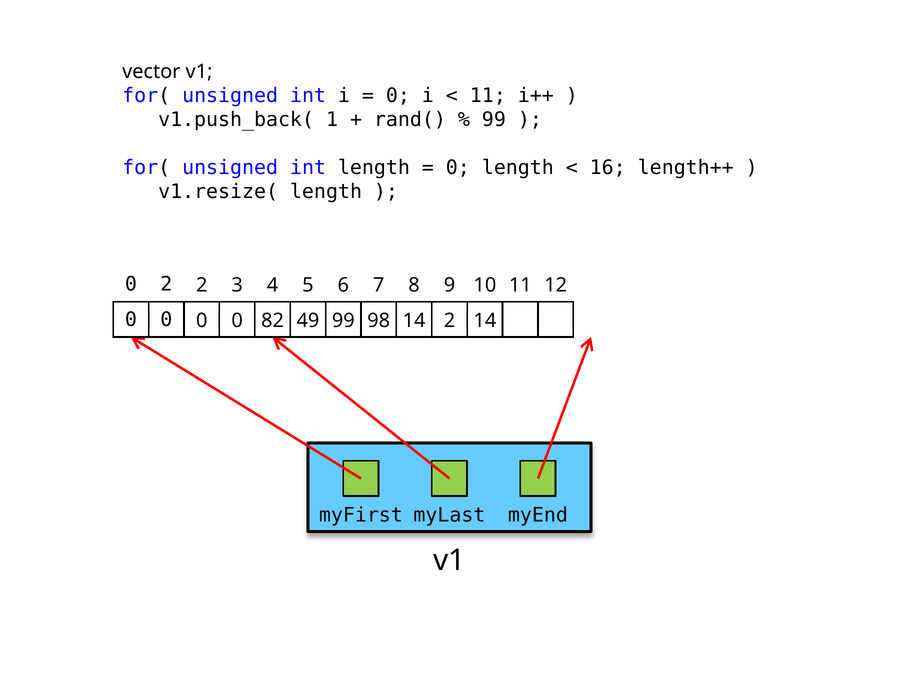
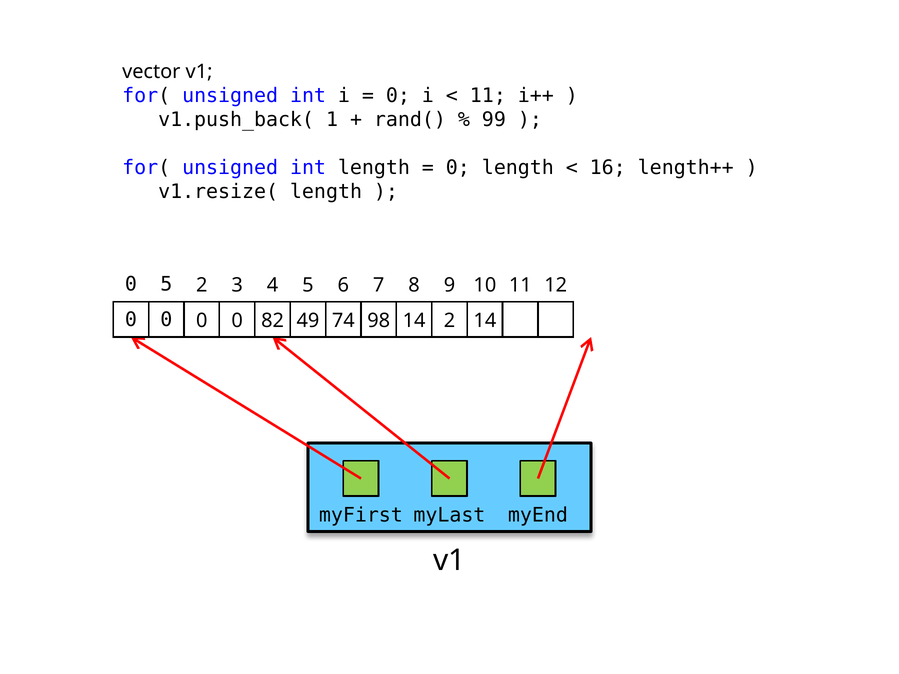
0 2: 2 -> 5
49 99: 99 -> 74
